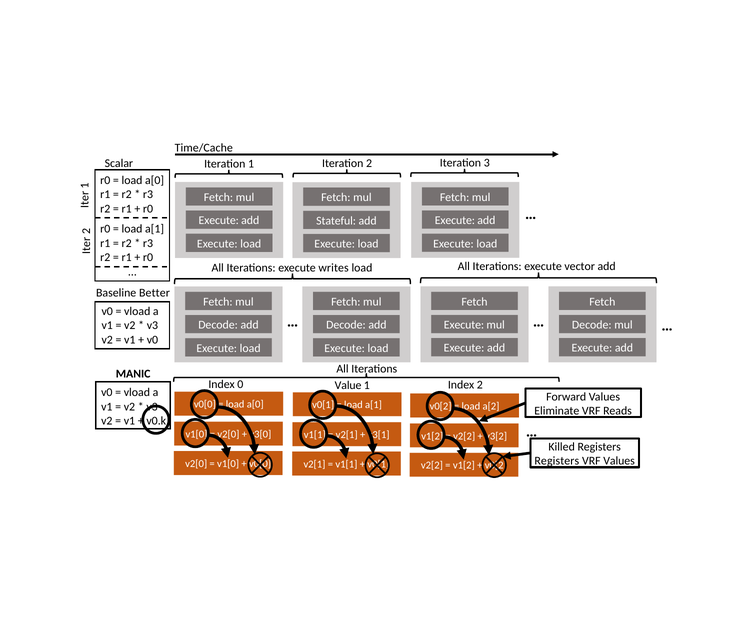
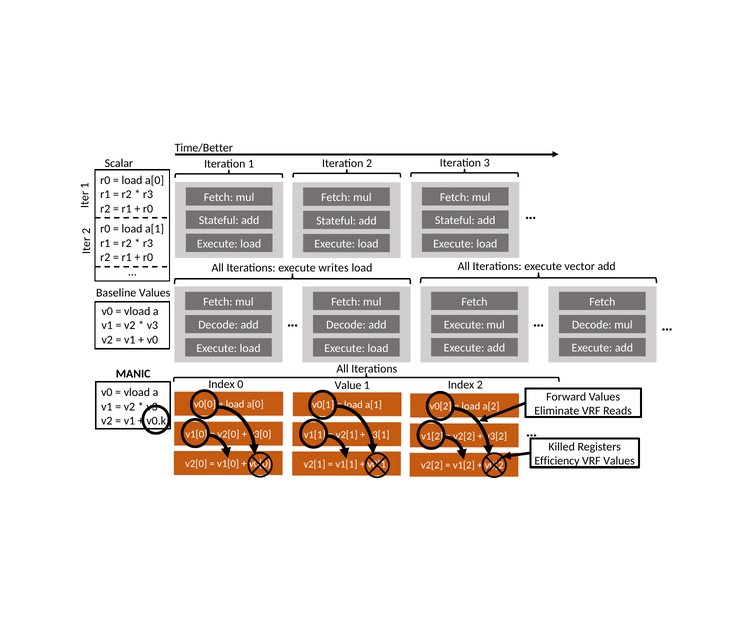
Time/Cache: Time/Cache -> Time/Better
Execute at (455, 221): Execute -> Stateful
Execute at (219, 221): Execute -> Stateful
Baseline Better: Better -> Values
Registers at (557, 461): Registers -> Efficiency
